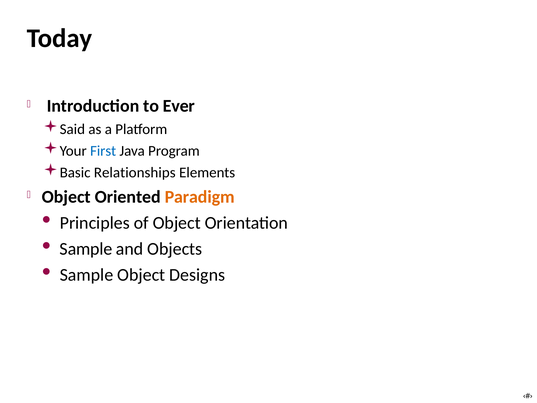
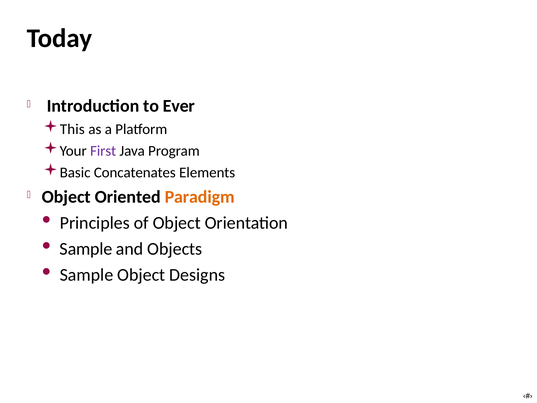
Said: Said -> This
First colour: blue -> purple
Relationships: Relationships -> Concatenates
